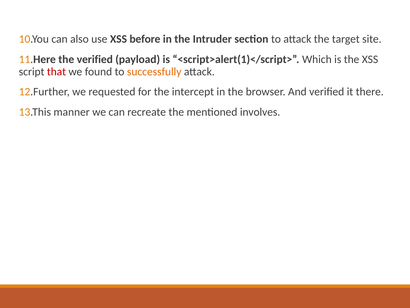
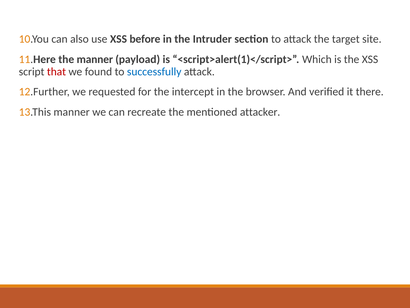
the verified: verified -> manner
successfully colour: orange -> blue
involves: involves -> attacker
